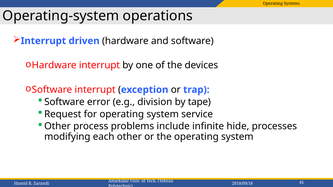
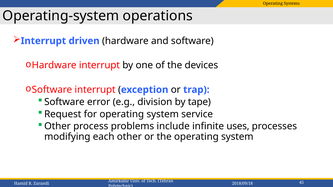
hide: hide -> uses
